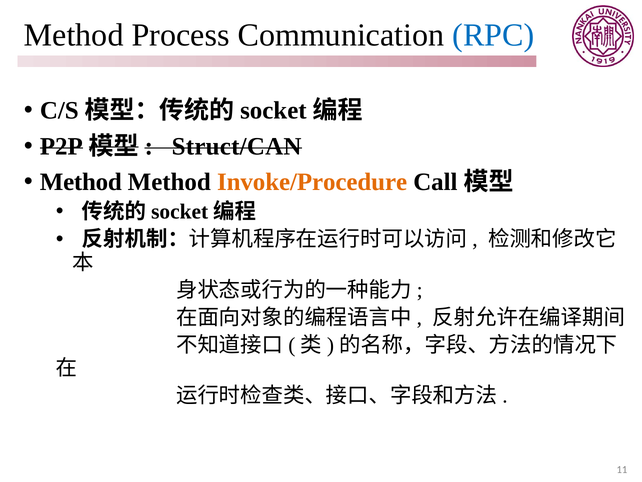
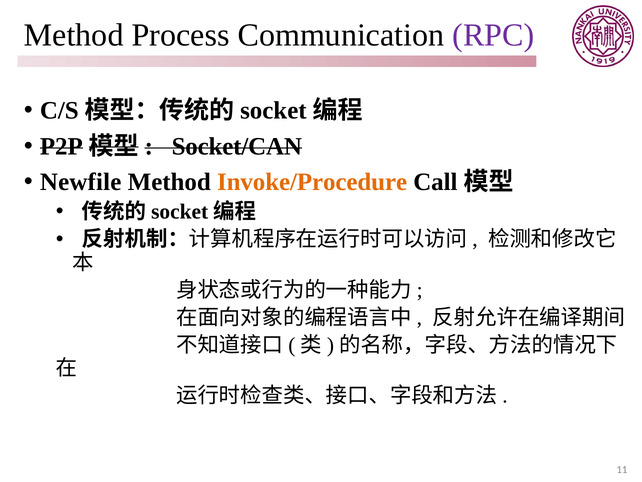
RPC colour: blue -> purple
Struct/CAN: Struct/CAN -> Socket/CAN
Method at (81, 182): Method -> Newfile
